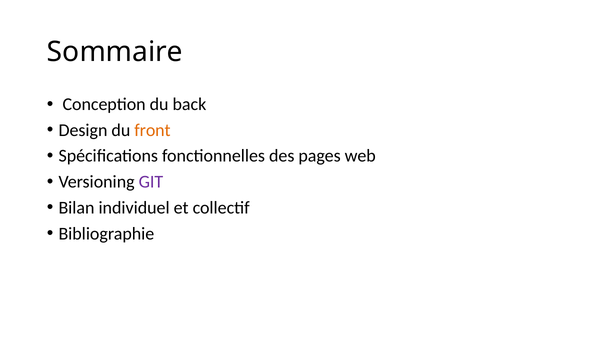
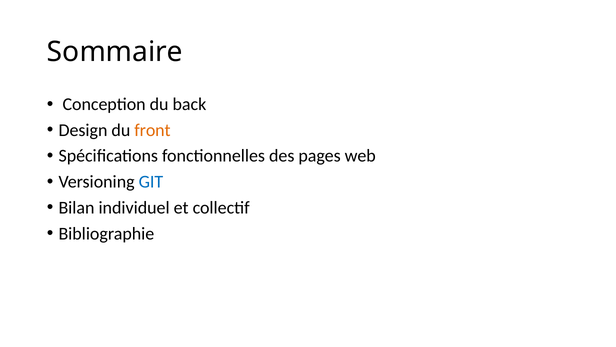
GIT colour: purple -> blue
